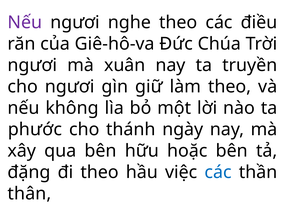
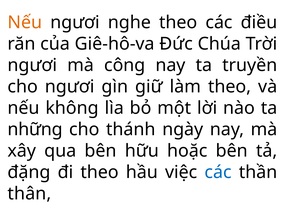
Nếu at (25, 22) colour: purple -> orange
xuân: xuân -> công
phước: phước -> những
